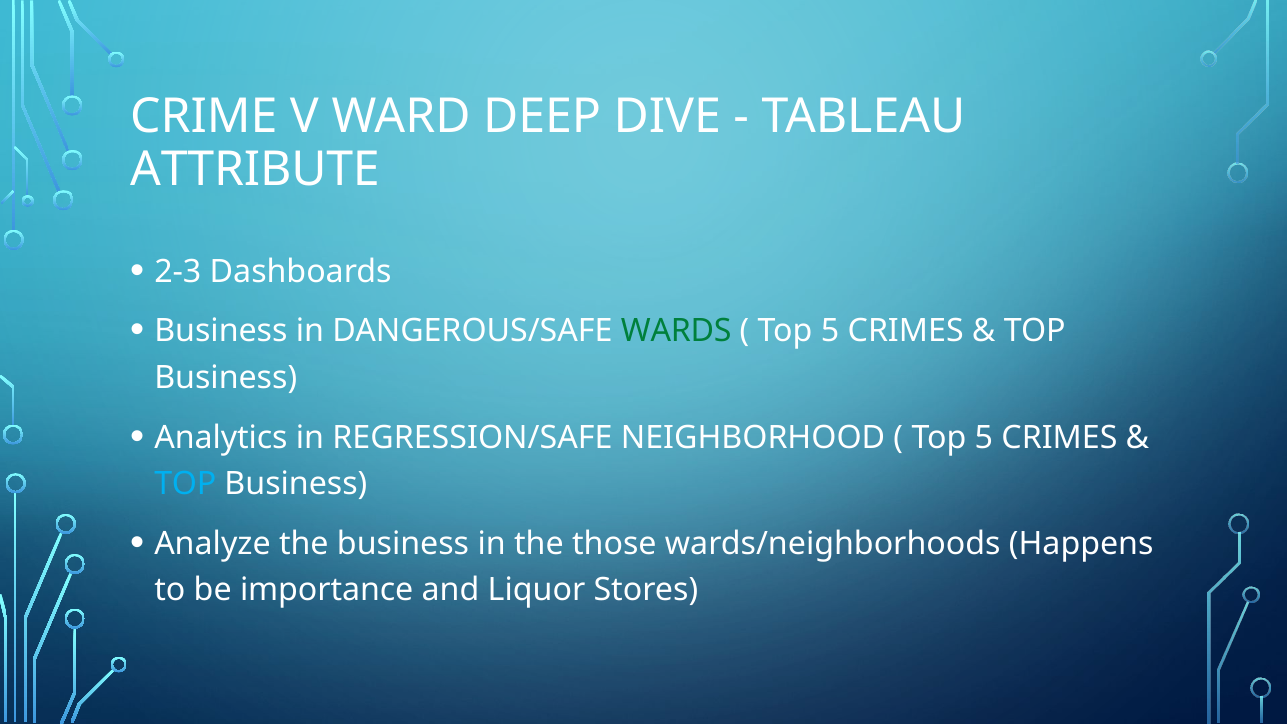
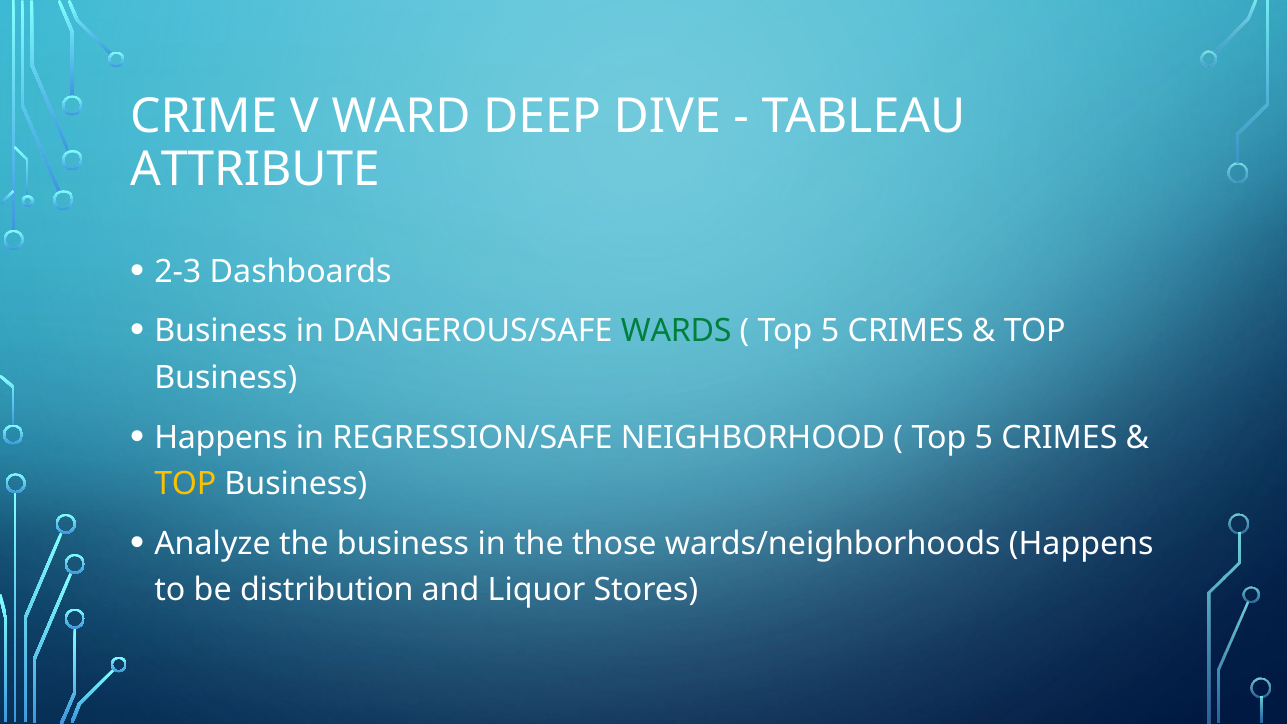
Analytics at (221, 437): Analytics -> Happens
TOP at (185, 484) colour: light blue -> yellow
importance: importance -> distribution
